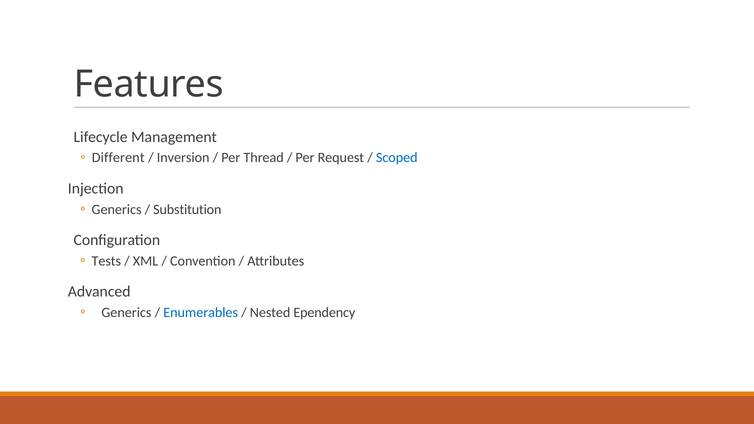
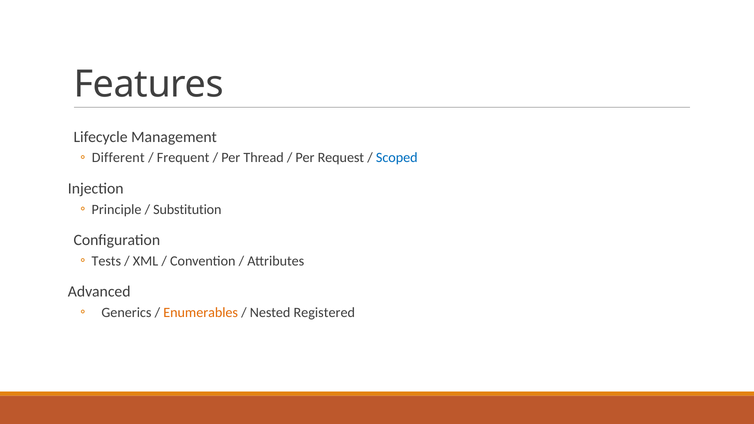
Inversion: Inversion -> Frequent
Generics at (117, 209): Generics -> Principle
Enumerables colour: blue -> orange
Ependency: Ependency -> Registered
